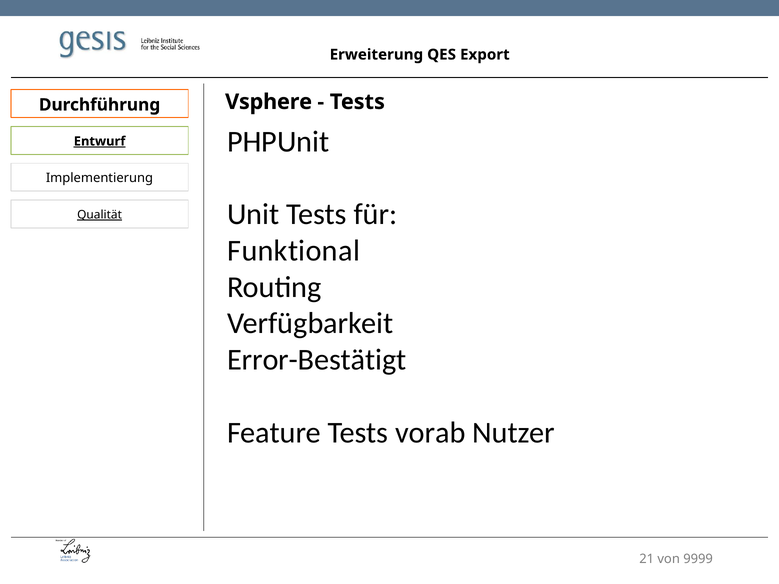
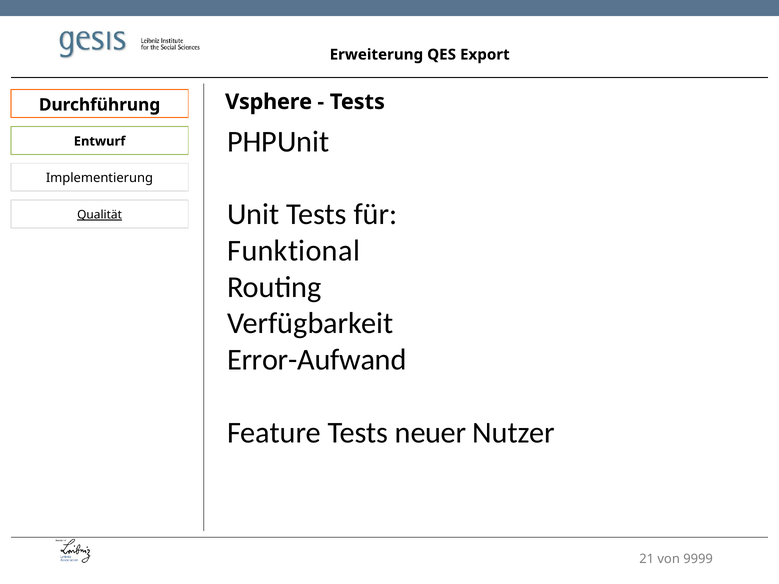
Entwurf underline: present -> none
Error-Bestätigt: Error-Bestätigt -> Error-Aufwand
vorab: vorab -> neuer
